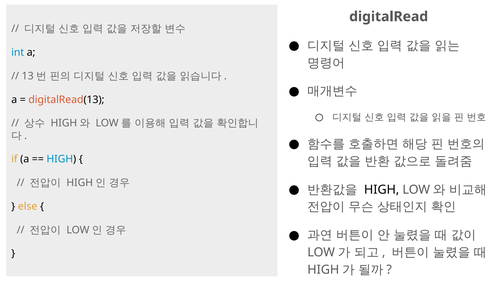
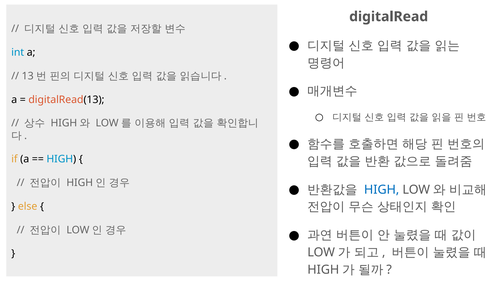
HIGH at (382, 190) colour: black -> blue
